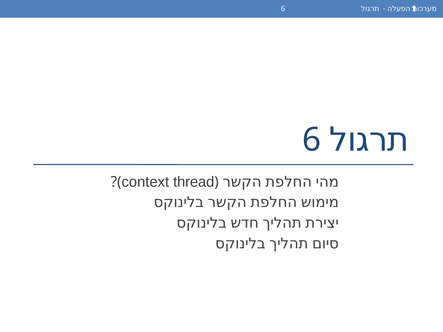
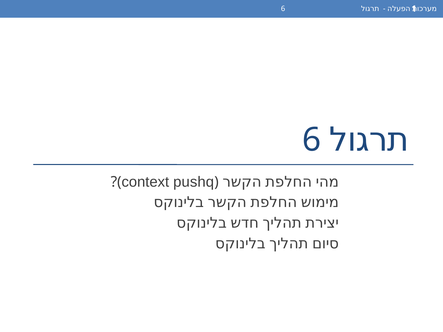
thread: thread -> pushq
